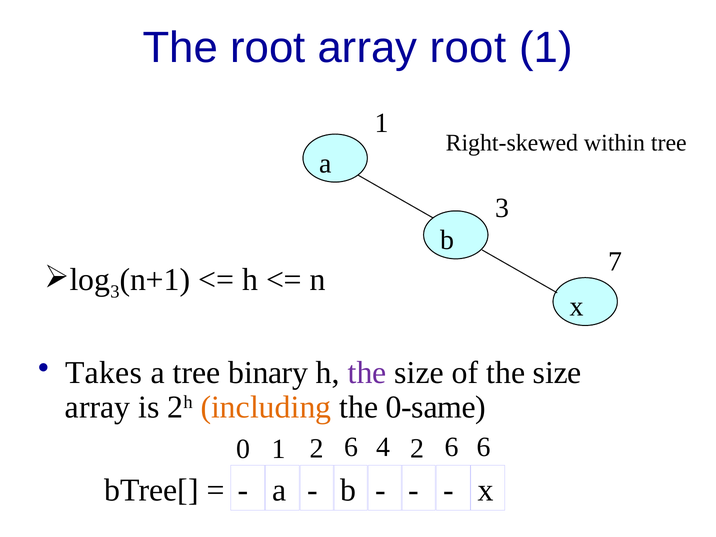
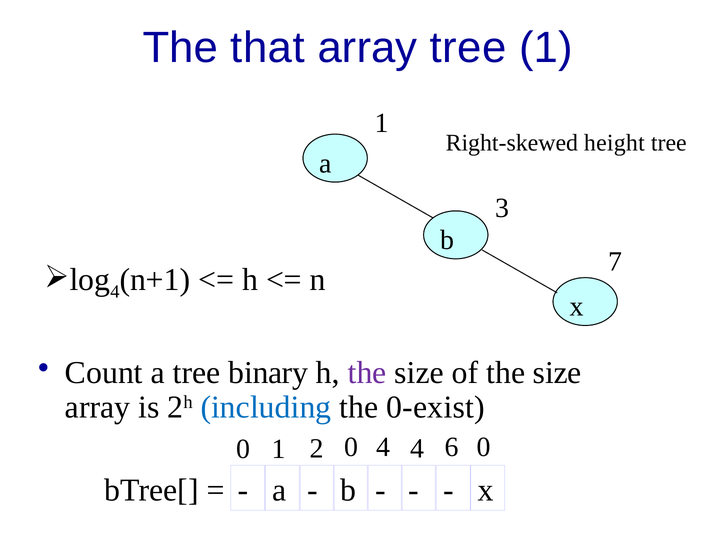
The root: root -> that
array root: root -> tree
within: within -> height
3 at (115, 292): 3 -> 4
Takes: Takes -> Count
including colour: orange -> blue
0-same: 0-same -> 0-exist
1 2 6: 6 -> 0
4 2: 2 -> 4
6 6: 6 -> 0
